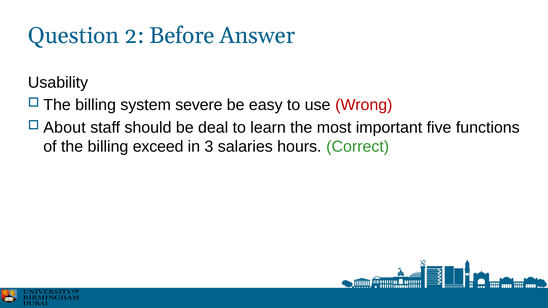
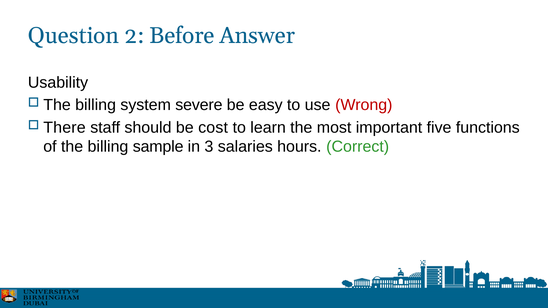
About: About -> There
deal: deal -> cost
exceed: exceed -> sample
